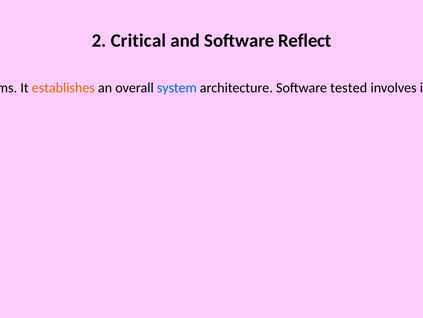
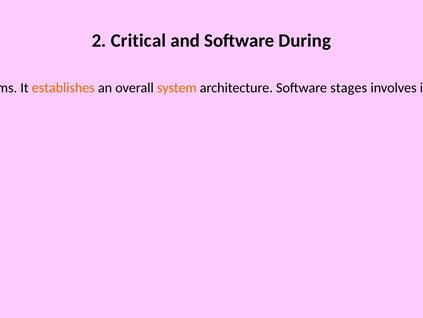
Reflect: Reflect -> During
system at (177, 88) colour: blue -> orange
tested: tested -> stages
